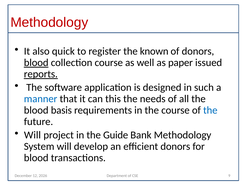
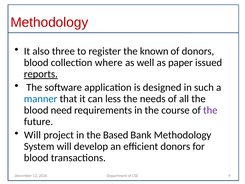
quick: quick -> three
blood at (36, 63) underline: present -> none
collection course: course -> where
this: this -> less
basis: basis -> need
the at (210, 110) colour: blue -> purple
Guide: Guide -> Based
